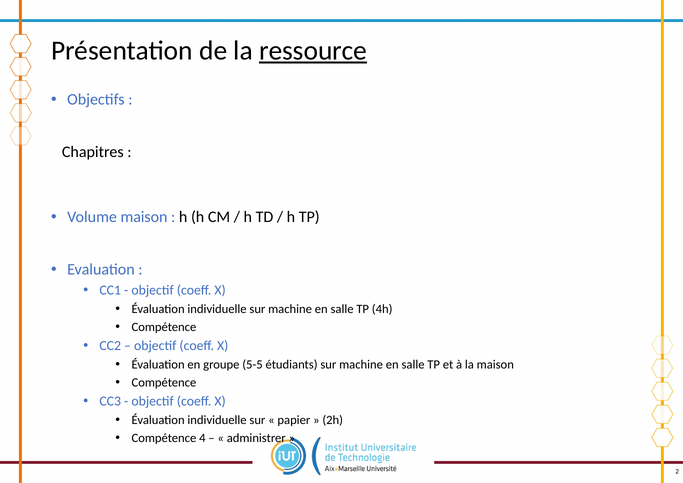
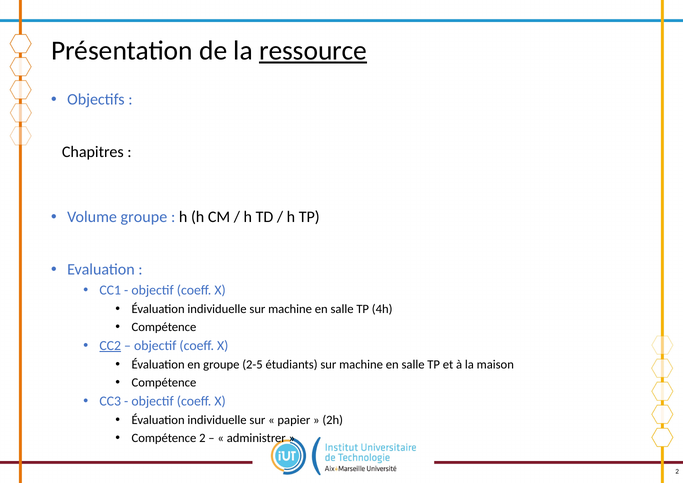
Volume maison: maison -> groupe
CC2 underline: none -> present
5-5: 5-5 -> 2-5
Compétence 4: 4 -> 2
